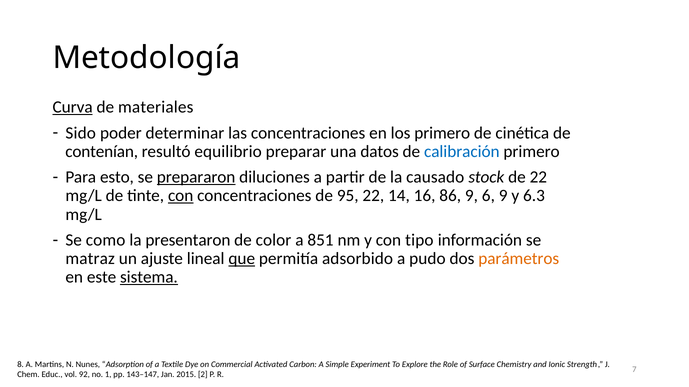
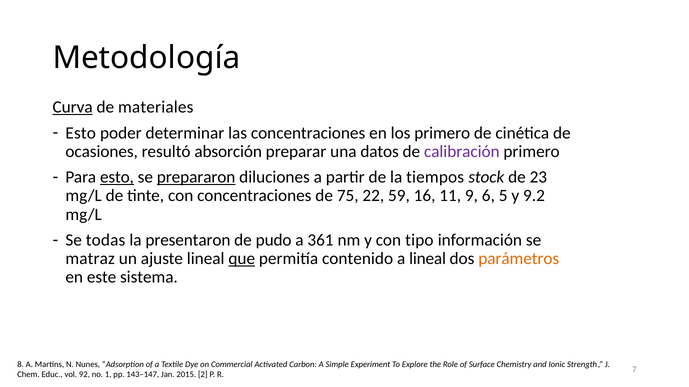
Sido at (81, 133): Sido -> Esto
contenían: contenían -> ocasiones
equilibrio: equilibrio -> absorción
calibración colour: blue -> purple
esto at (117, 177) underline: none -> present
causado: causado -> tiempos
de 22: 22 -> 23
con at (181, 196) underline: present -> none
95: 95 -> 75
14: 14 -> 59
86: 86 -> 11
6 9: 9 -> 5
6.3: 6.3 -> 9.2
como: como -> todas
color: color -> pudo
851: 851 -> 361
adsorbido: adsorbido -> contenido
a pudo: pudo -> lineal
sistema underline: present -> none
